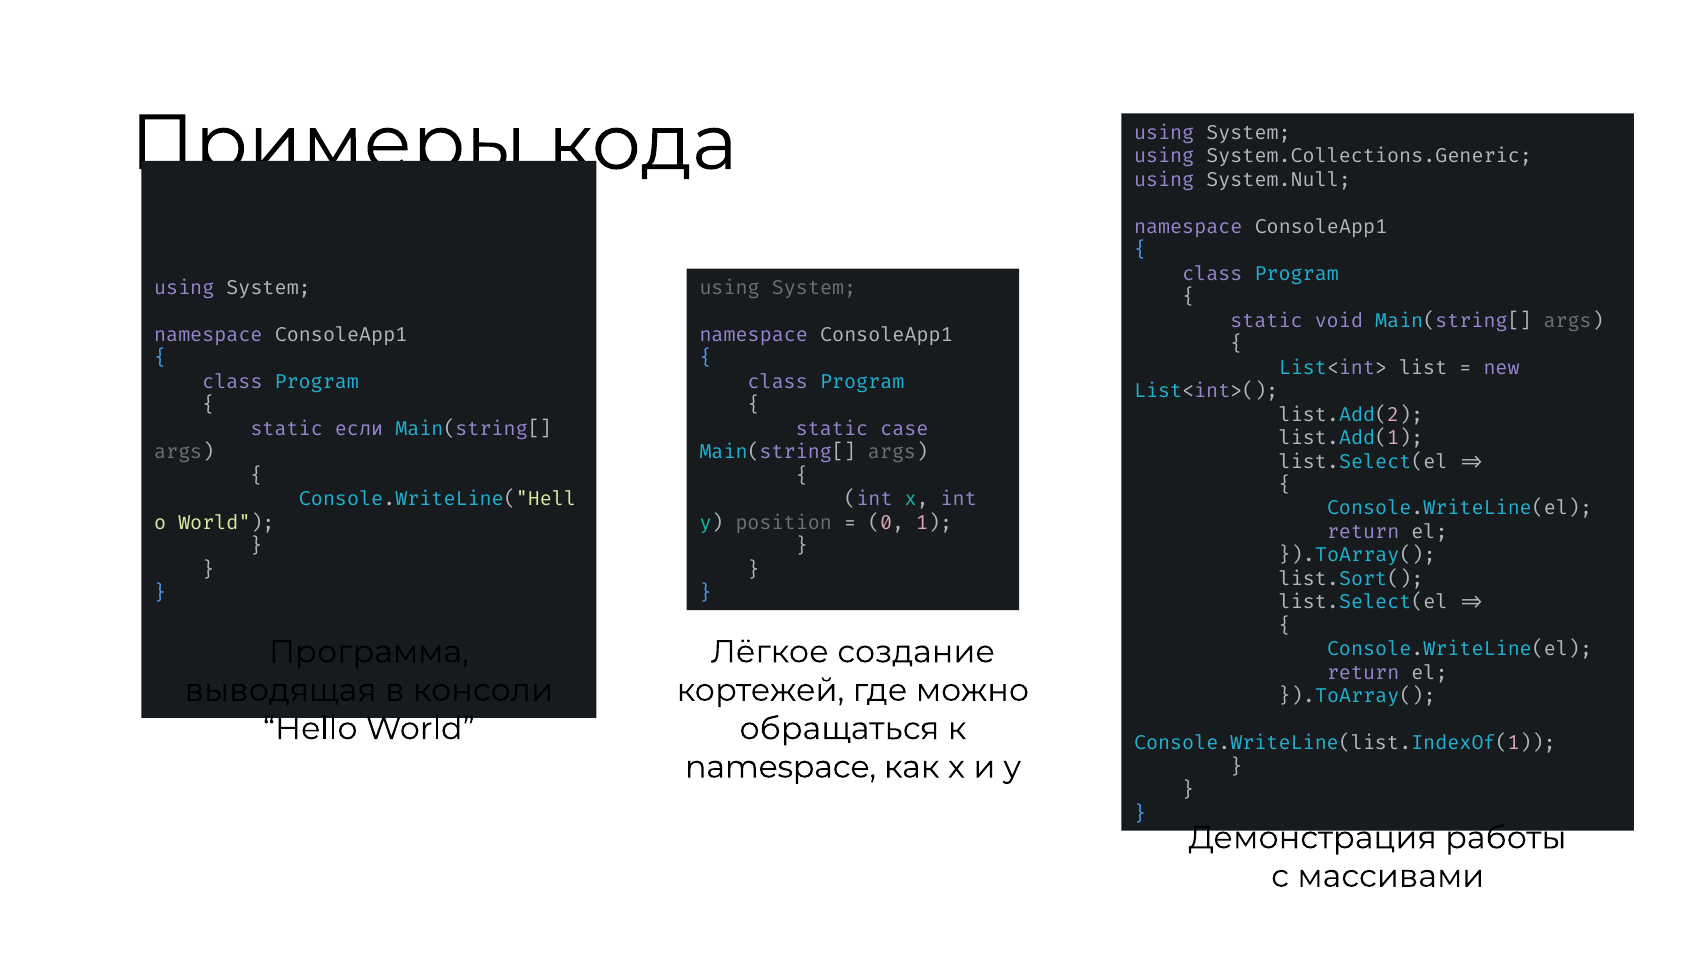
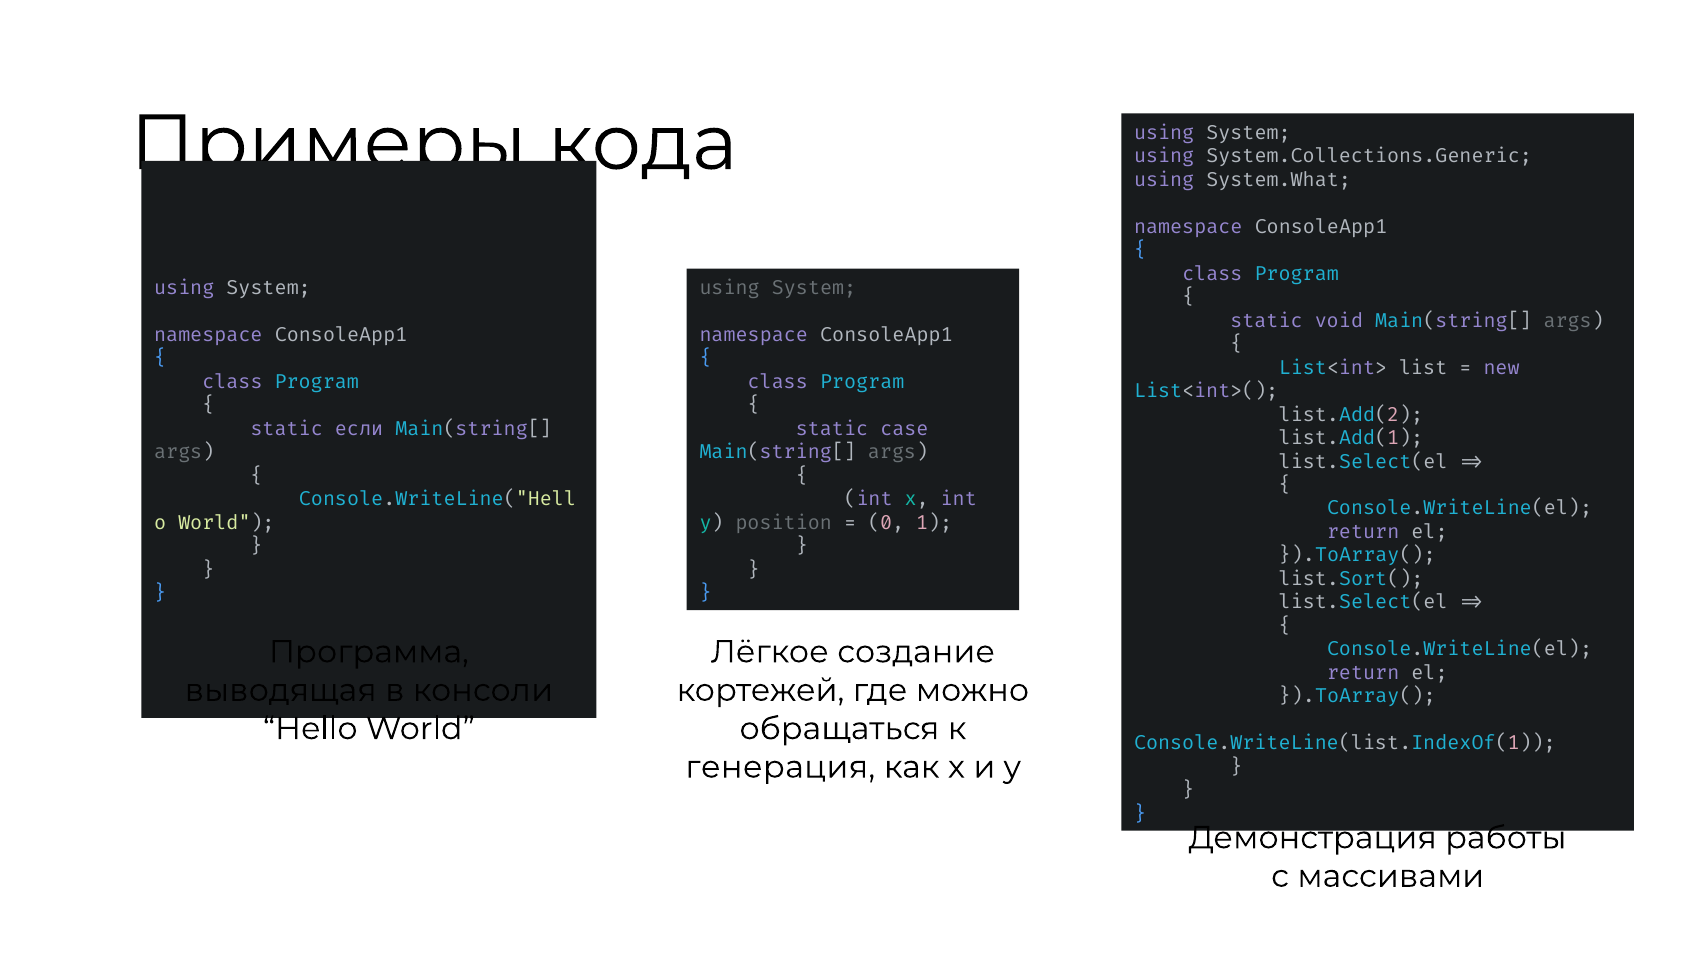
System.Null: System.Null -> System.What
namespace at (781, 767): namespace -> генерация
